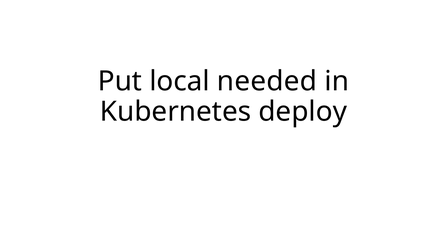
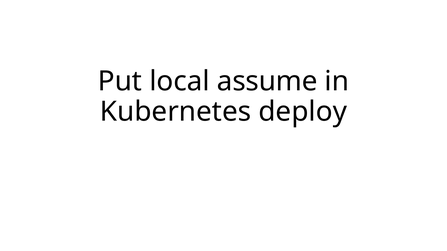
needed: needed -> assume
